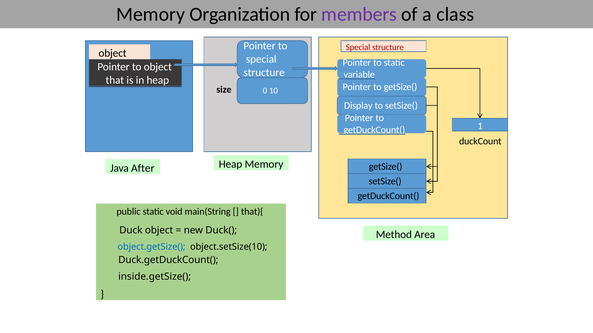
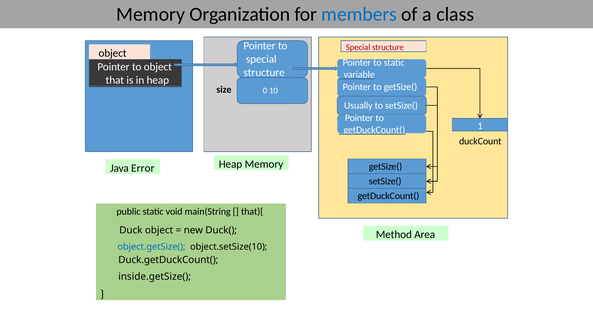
members colour: purple -> blue
Display: Display -> Usually
After: After -> Error
